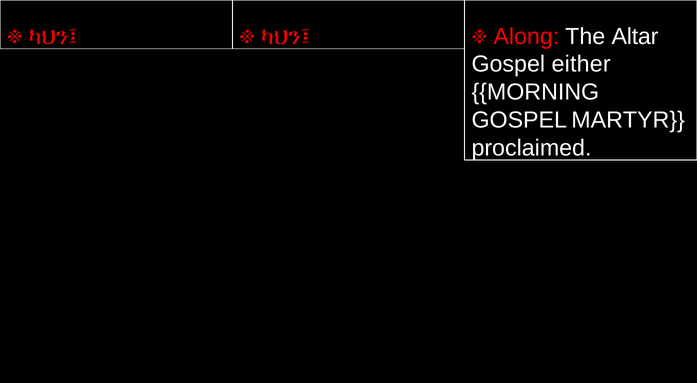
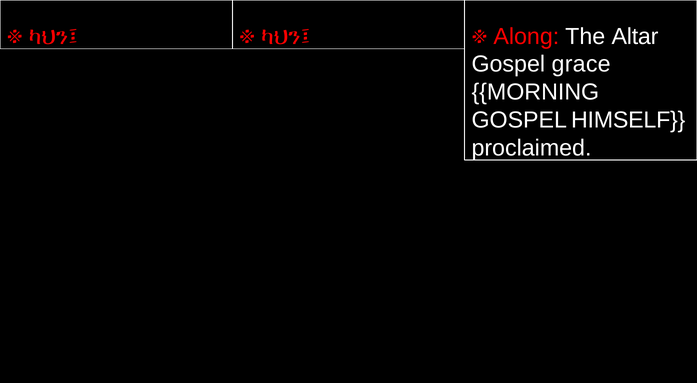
either: either -> grace
MARTYR: MARTYR -> HIMSELF
